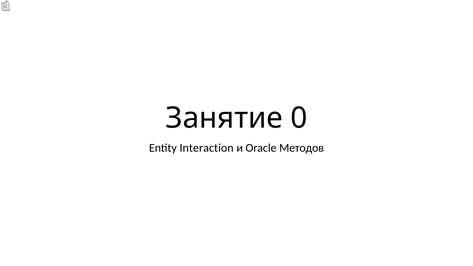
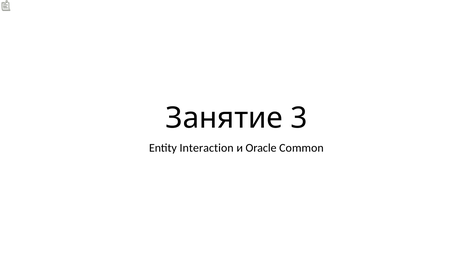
0: 0 -> 3
Методов: Методов -> Common
